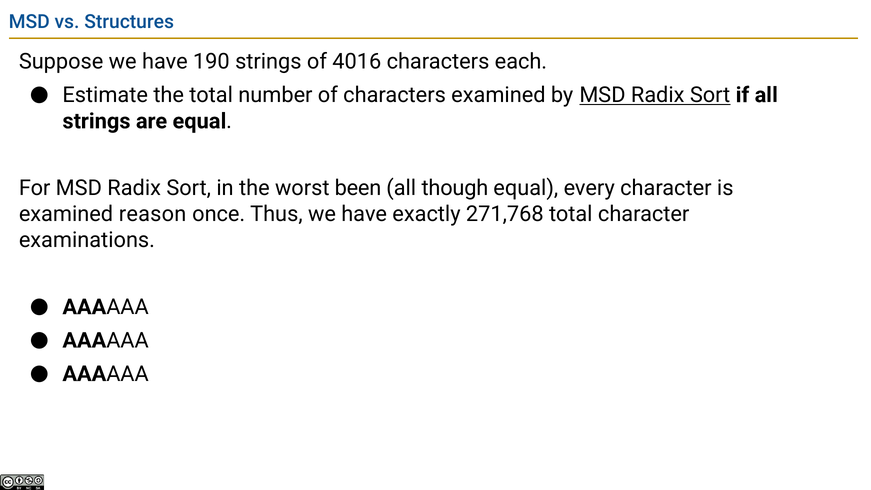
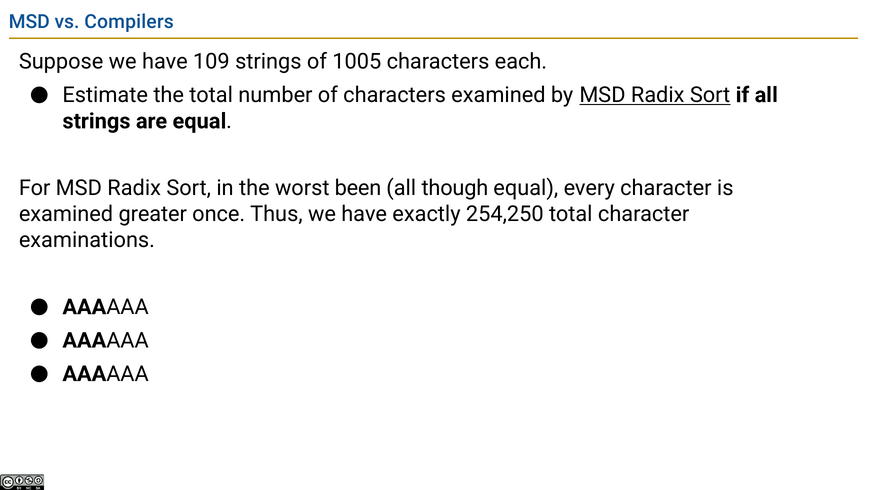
Structures: Structures -> Compilers
190: 190 -> 109
4016: 4016 -> 1005
reason: reason -> greater
271,768: 271,768 -> 254,250
